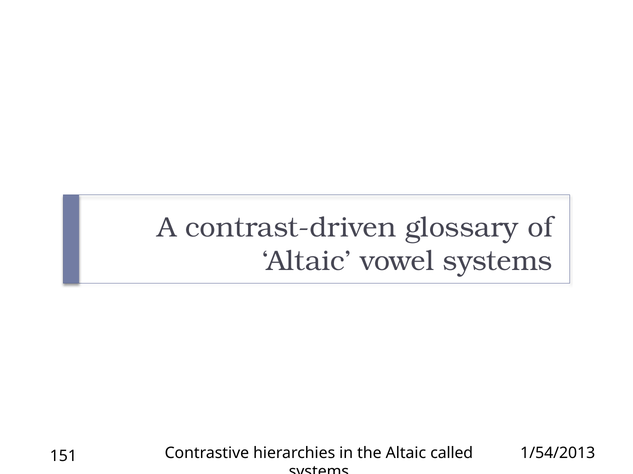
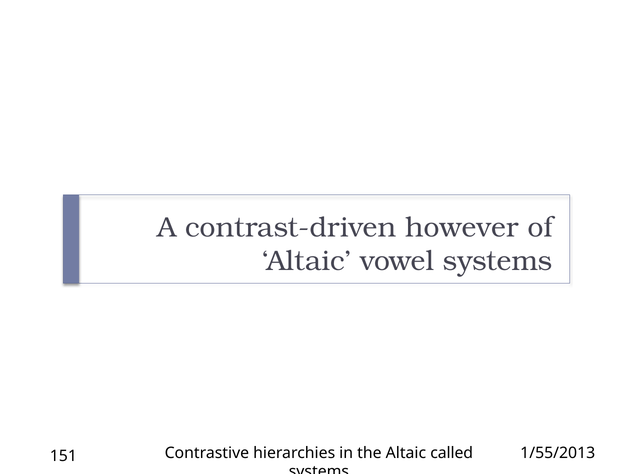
glossary: glossary -> however
1/54/2013: 1/54/2013 -> 1/55/2013
